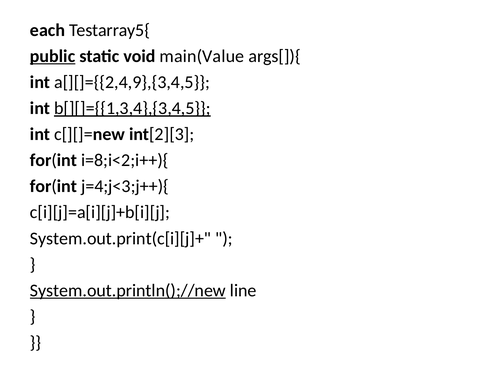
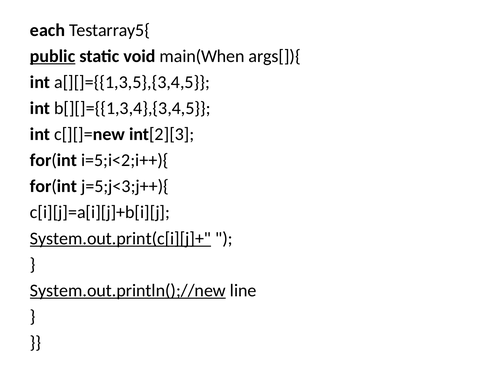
main(Value: main(Value -> main(When
a[][]={{2,4,9},{3,4,5: a[][]={{2,4,9},{3,4,5 -> a[][]={{1,3,5},{3,4,5
b[][]={{1,3,4},{3,4,5 underline: present -> none
i=8;i<2;i++){: i=8;i<2;i++){ -> i=5;i<2;i++){
j=4;j<3;j++){: j=4;j<3;j++){ -> j=5;j<3;j++){
System.out.print(c[i][j]+ underline: none -> present
